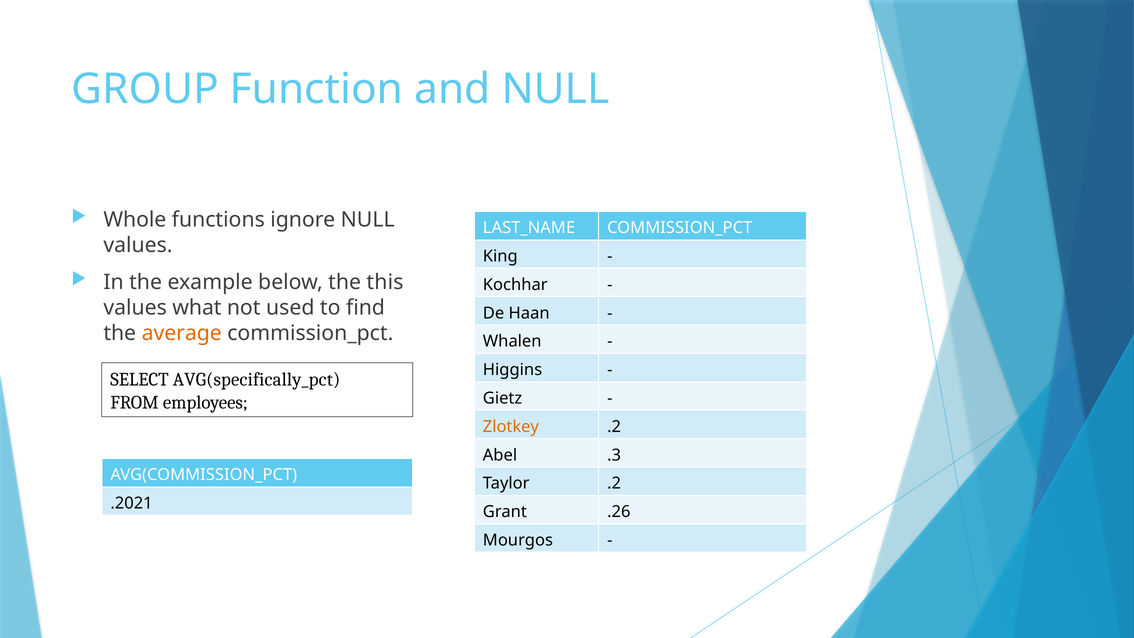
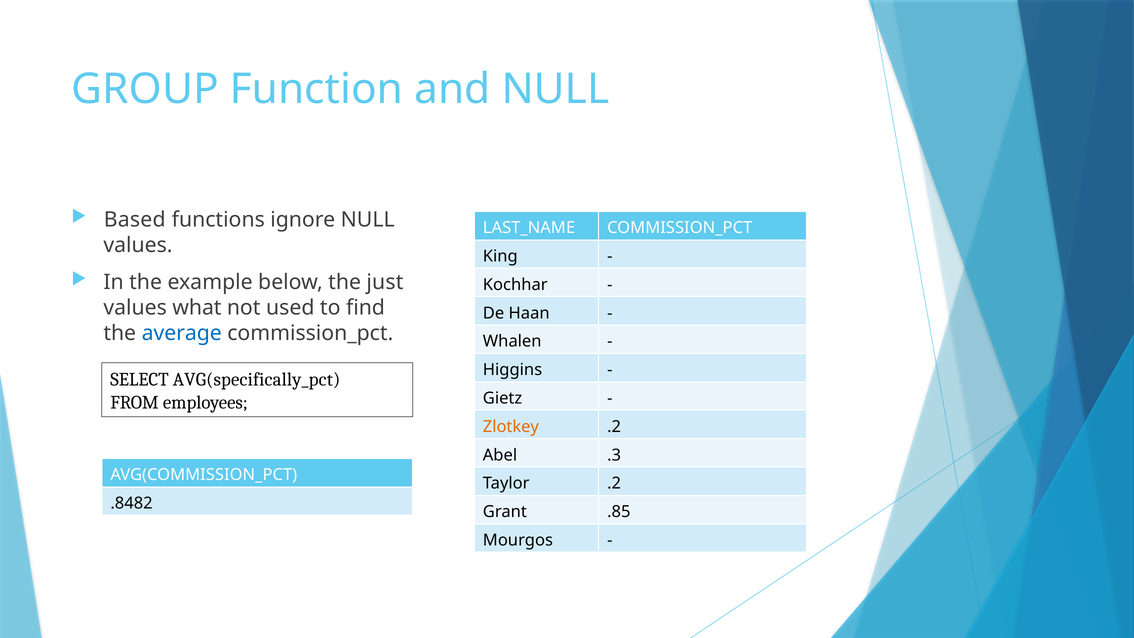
Whole: Whole -> Based
this: this -> just
average colour: orange -> blue
.2021: .2021 -> .8482
.26: .26 -> .85
